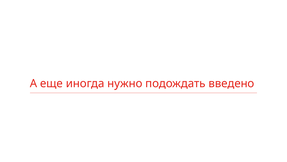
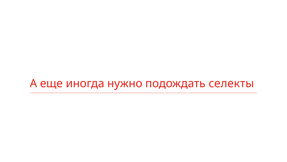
введено: введено -> селекты
